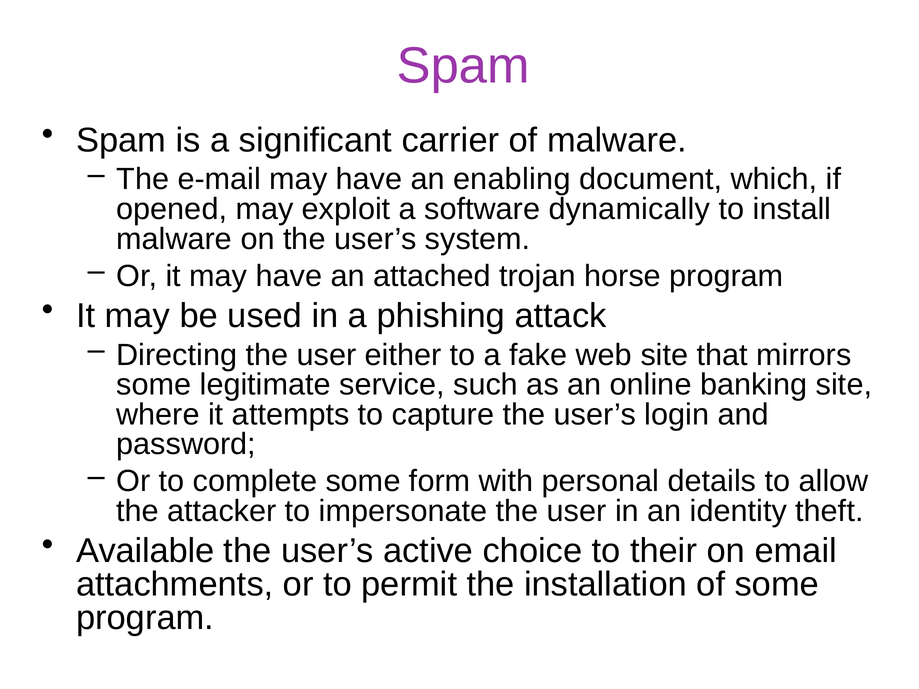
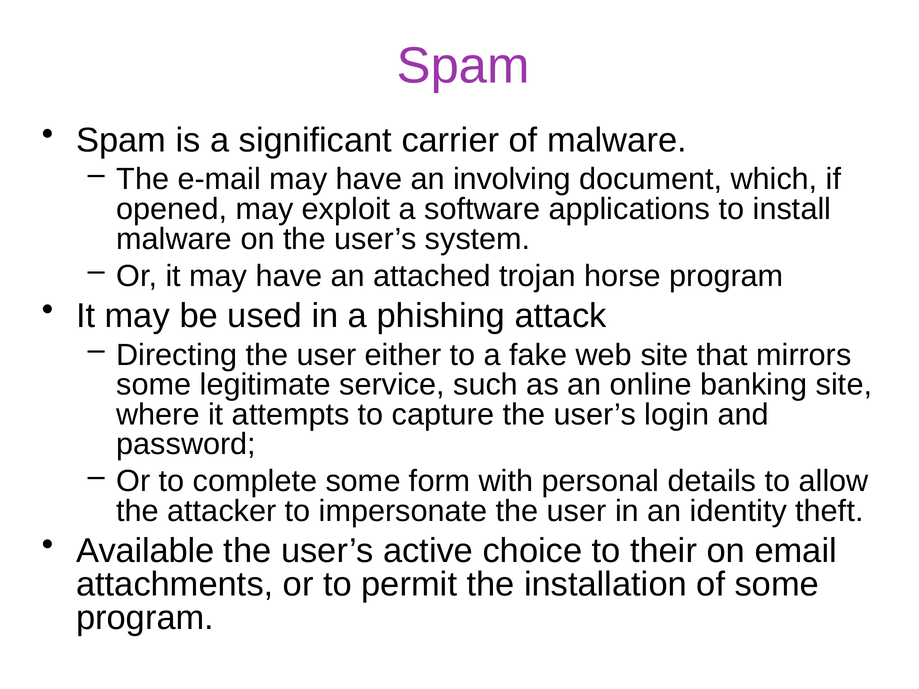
enabling: enabling -> involving
dynamically: dynamically -> applications
